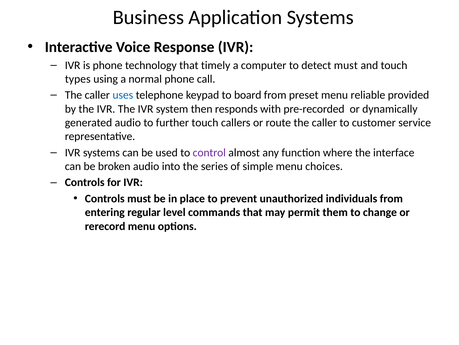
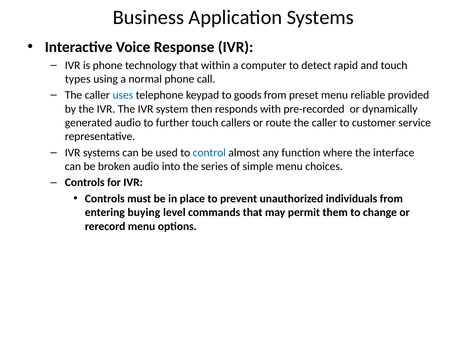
timely: timely -> within
detect must: must -> rapid
board: board -> goods
control colour: purple -> blue
regular: regular -> buying
